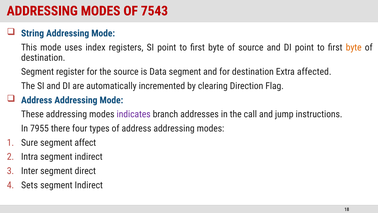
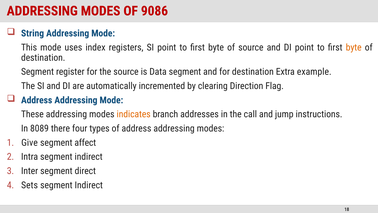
7543: 7543 -> 9086
affected: affected -> example
indicates colour: purple -> orange
7955: 7955 -> 8089
Sure: Sure -> Give
